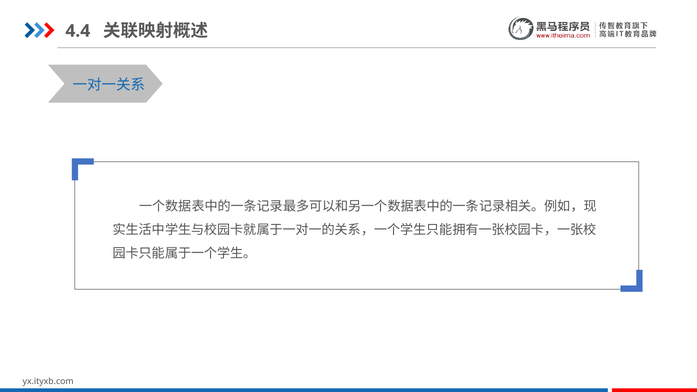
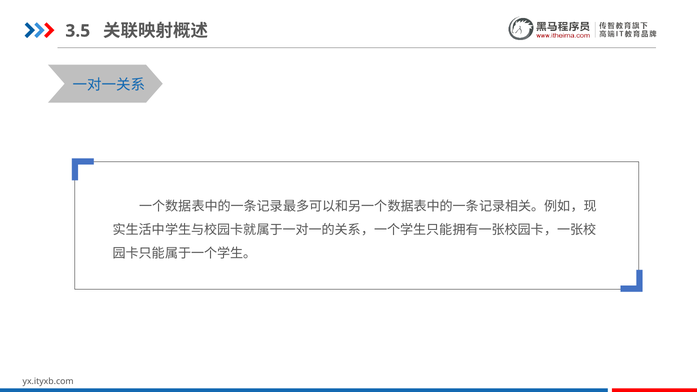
4.4: 4.4 -> 3.5
